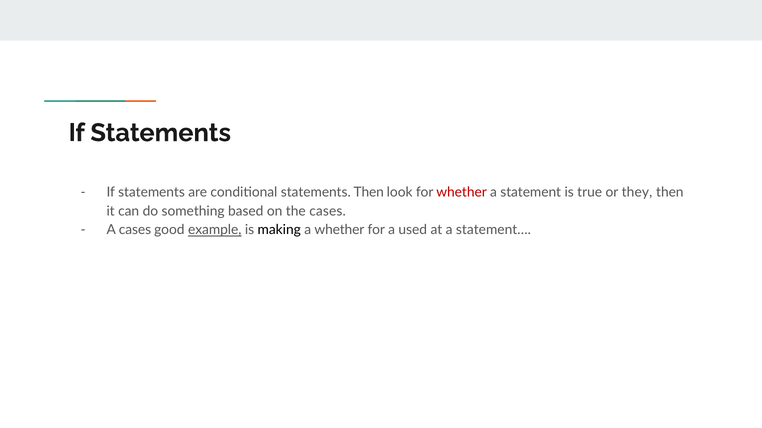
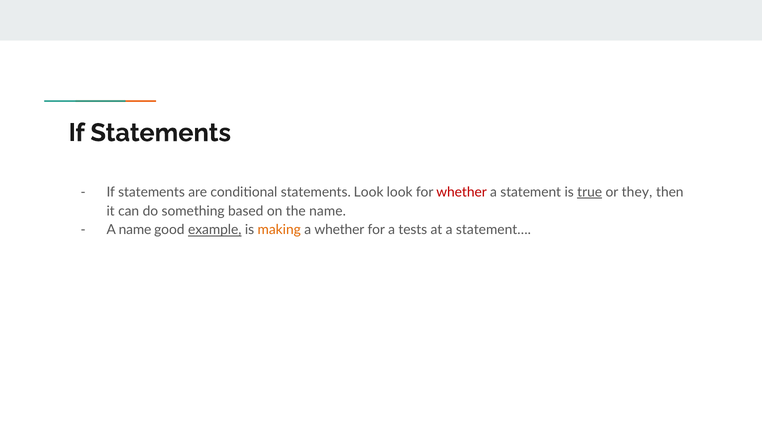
statements Then: Then -> Look
true underline: none -> present
the cases: cases -> name
A cases: cases -> name
making colour: black -> orange
used: used -> tests
